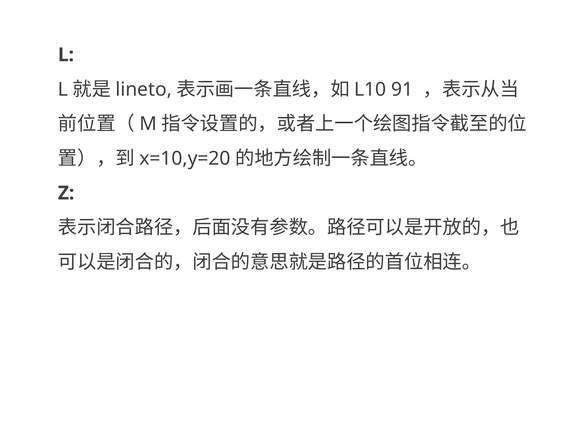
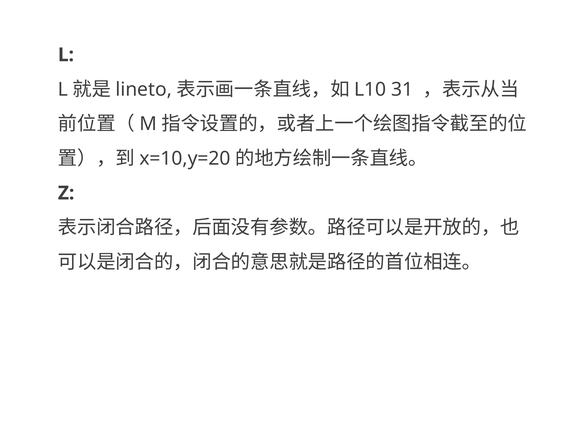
91: 91 -> 31
